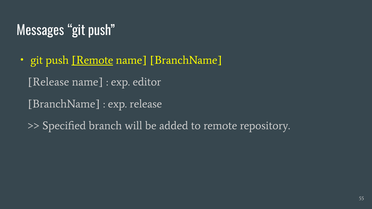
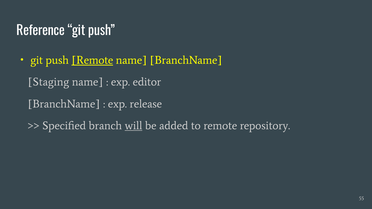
Messages: Messages -> Reference
Release at (48, 82): Release -> Staging
will underline: none -> present
